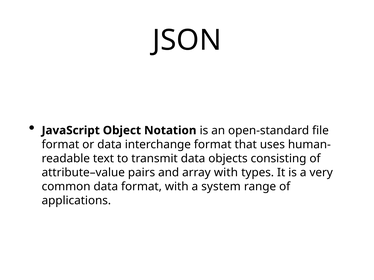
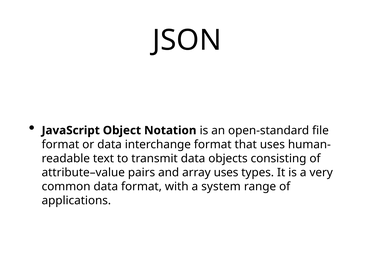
array with: with -> uses
